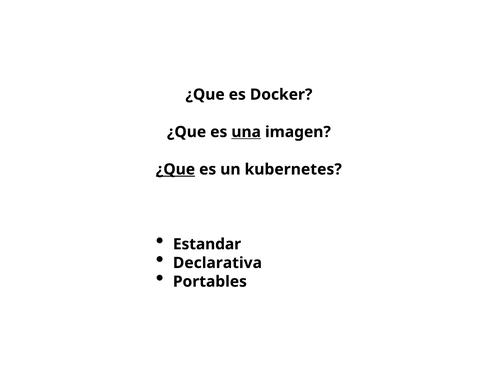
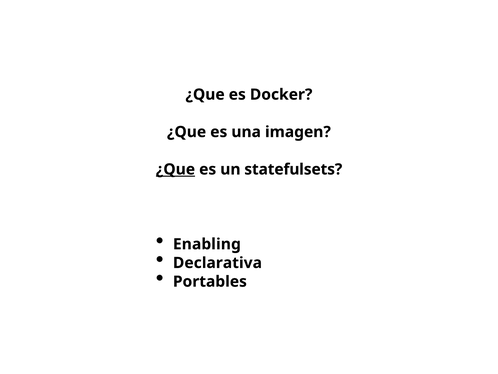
una underline: present -> none
kubernetes: kubernetes -> statefulsets
Estandar: Estandar -> Enabling
